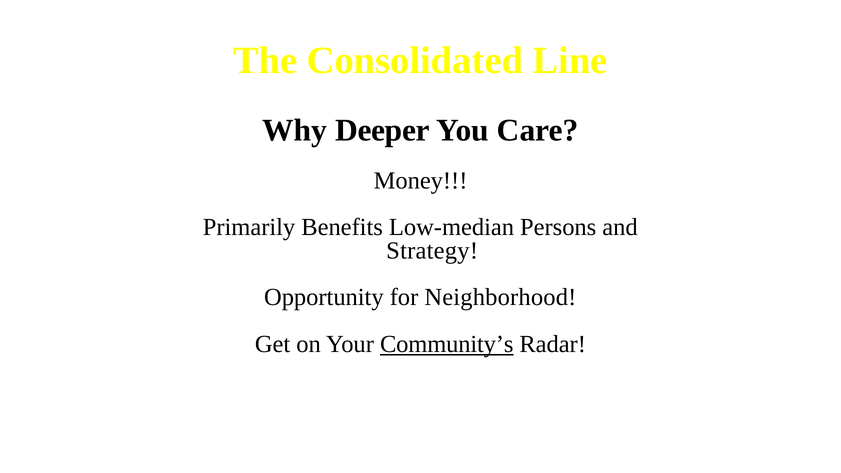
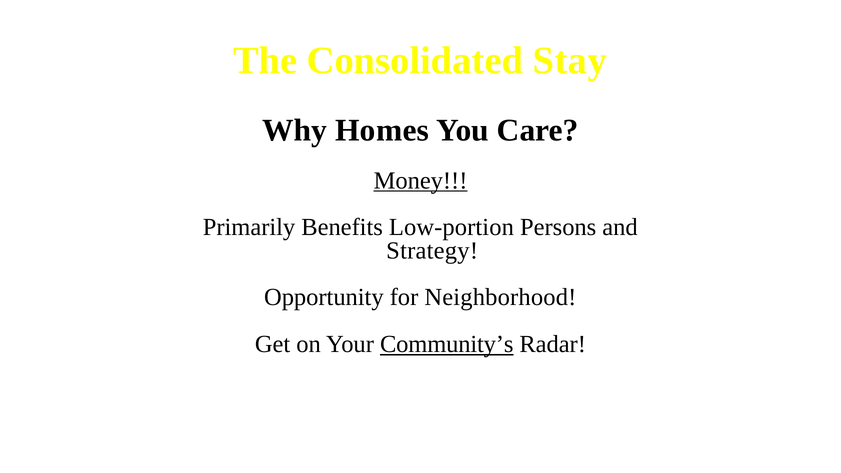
Line: Line -> Stay
Deeper: Deeper -> Homes
Money underline: none -> present
Low-median: Low-median -> Low-portion
